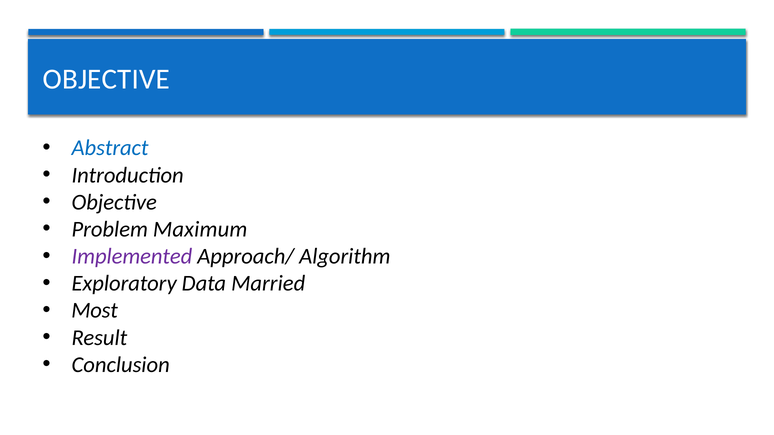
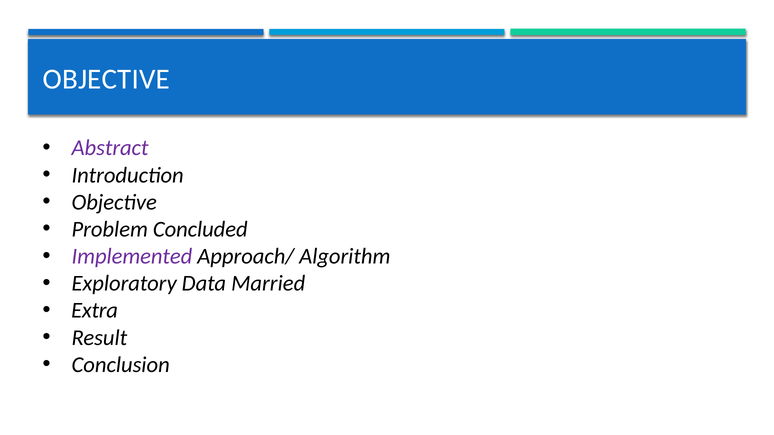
Abstract colour: blue -> purple
Maximum: Maximum -> Concluded
Most: Most -> Extra
